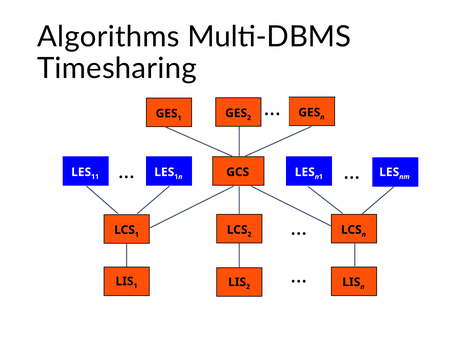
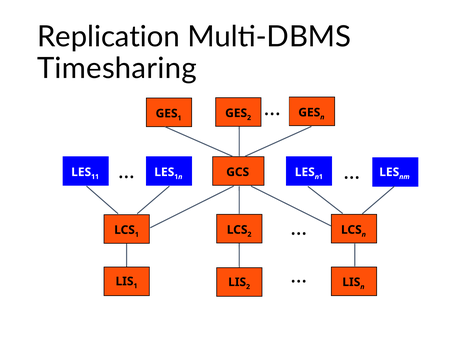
Algorithms: Algorithms -> Replication
